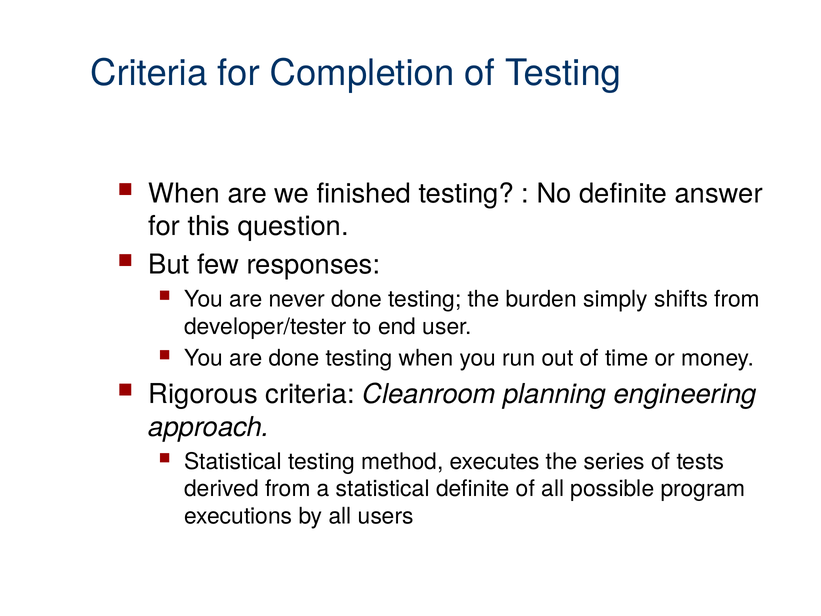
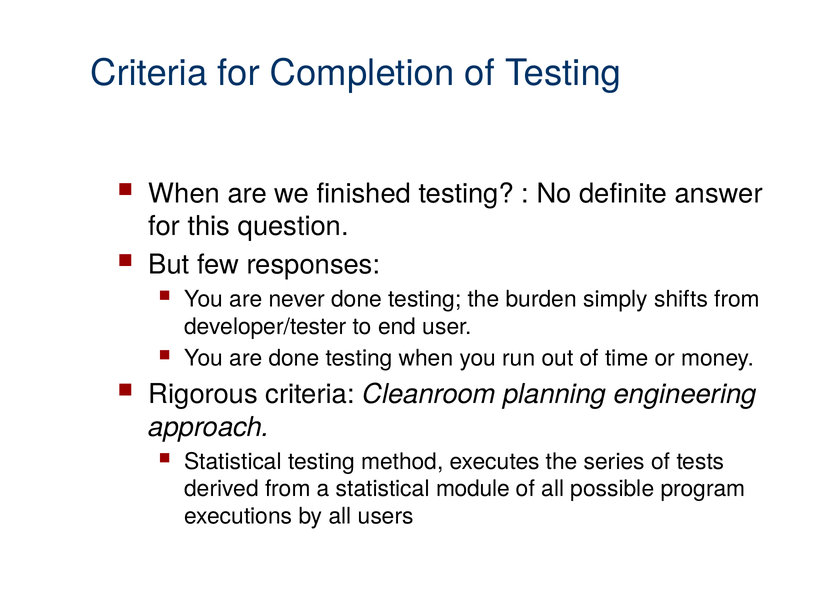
statistical definite: definite -> module
